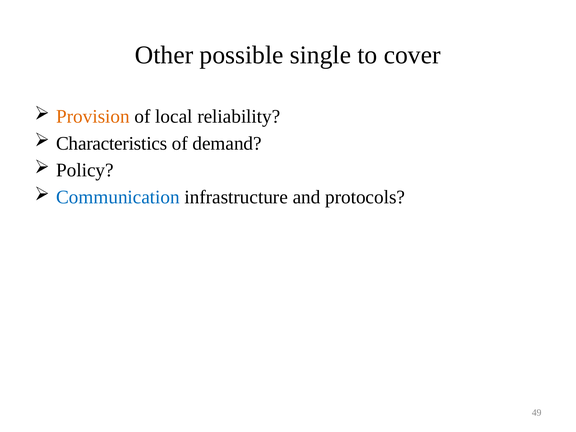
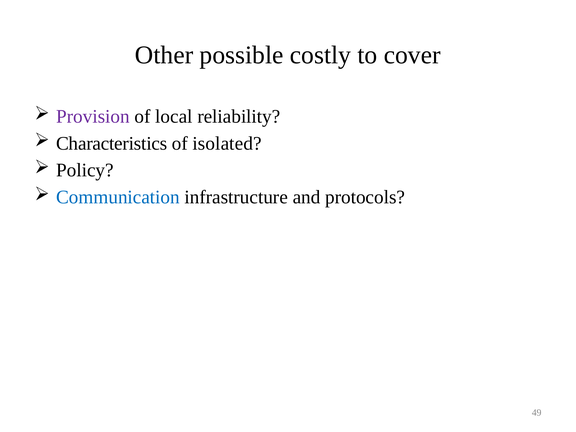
single: single -> costly
Provision colour: orange -> purple
demand: demand -> isolated
